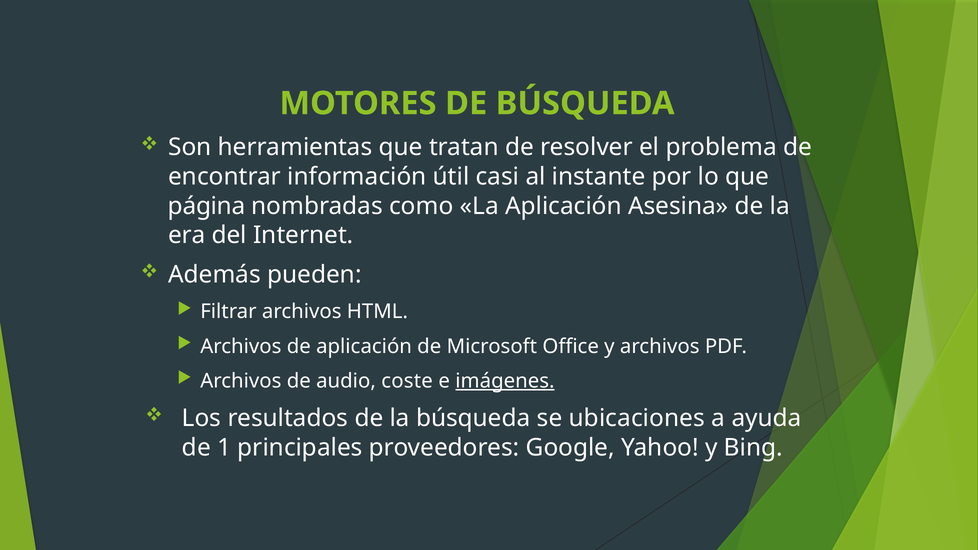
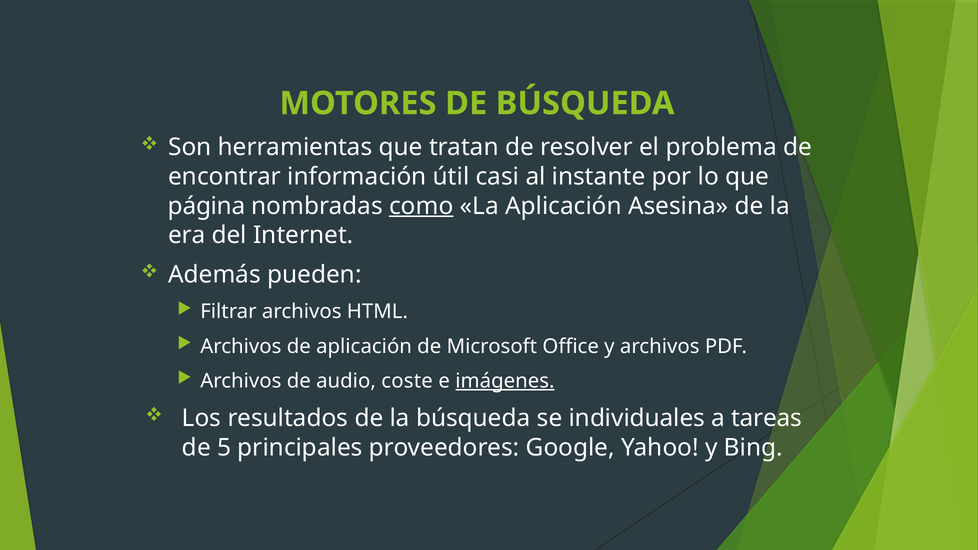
como underline: none -> present
ubicaciones: ubicaciones -> individuales
ayuda: ayuda -> tareas
1: 1 -> 5
